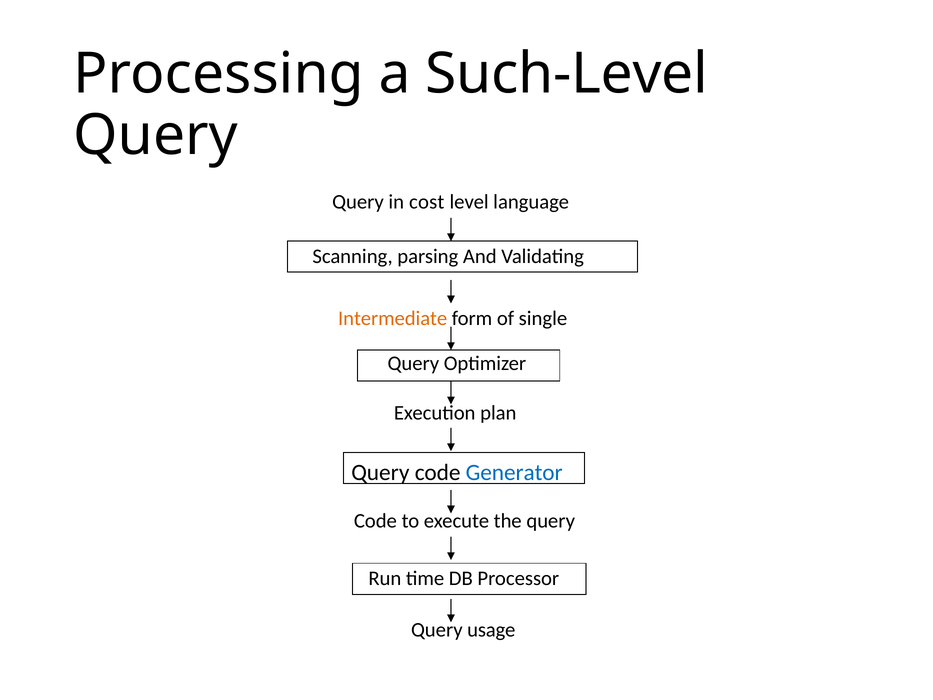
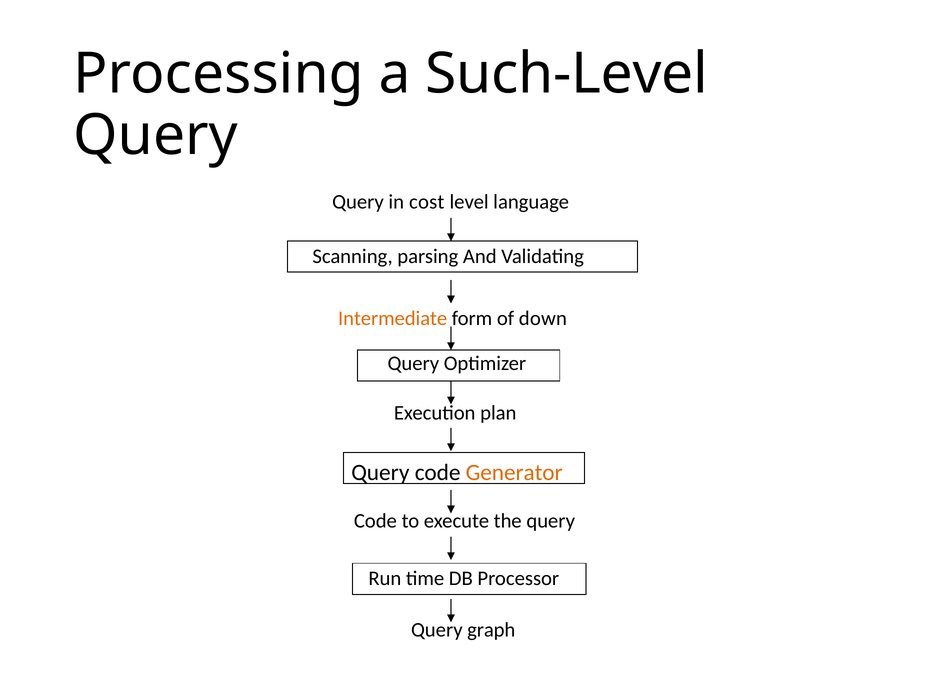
single: single -> down
Generator colour: blue -> orange
usage: usage -> graph
